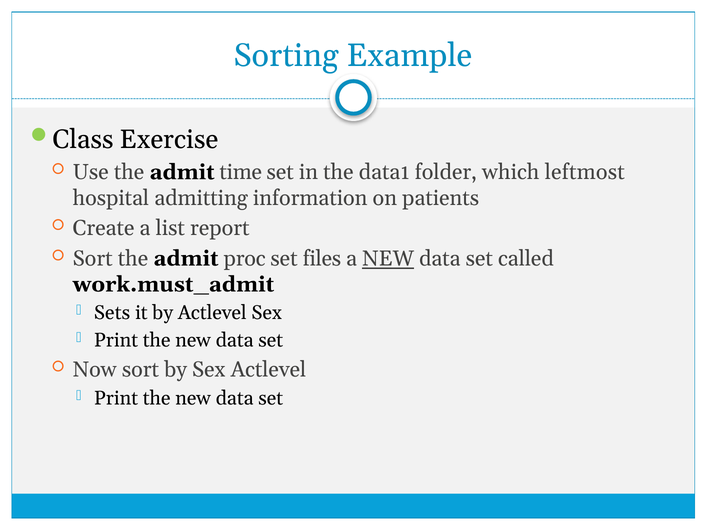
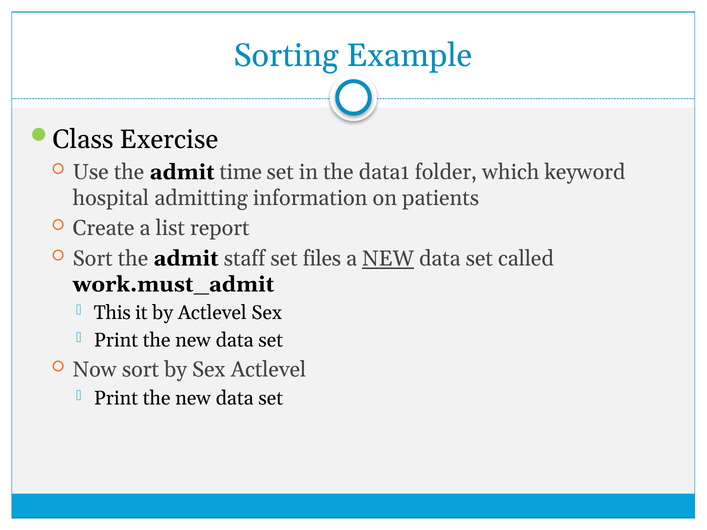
leftmost: leftmost -> keyword
proc: proc -> staff
Sets: Sets -> This
